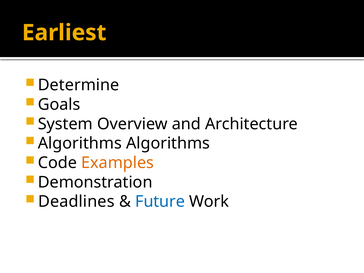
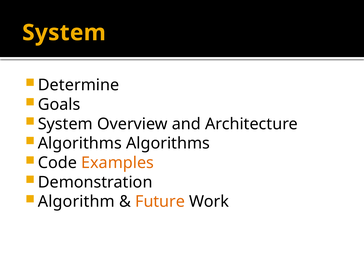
Earliest at (64, 33): Earliest -> System
Deadlines: Deadlines -> Algorithm
Future colour: blue -> orange
